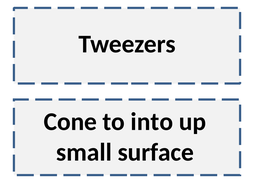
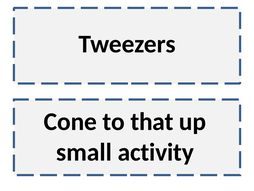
into: into -> that
surface: surface -> activity
